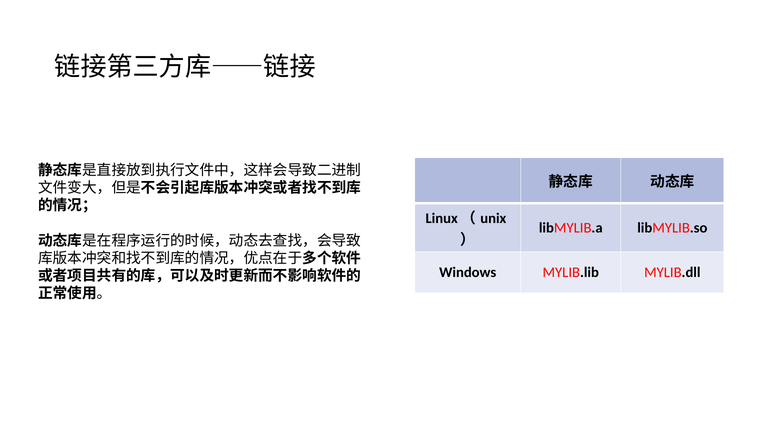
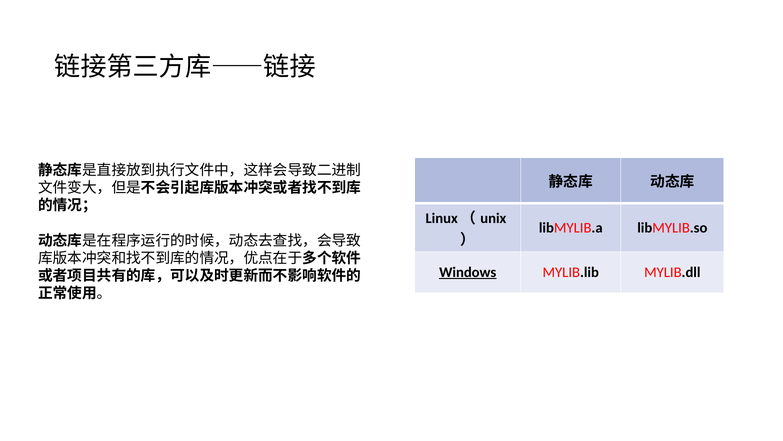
Windows underline: none -> present
